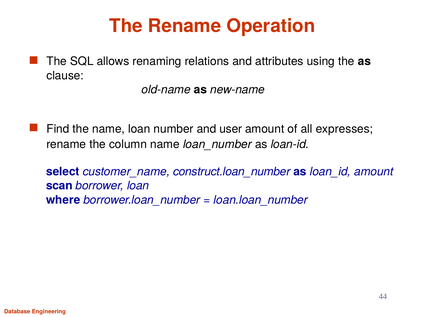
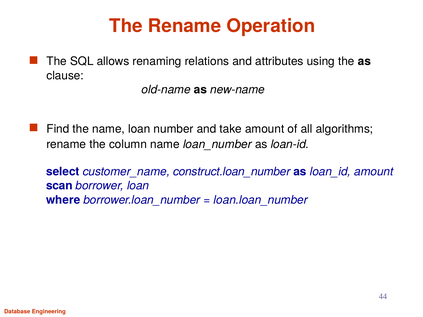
user: user -> take
expresses: expresses -> algorithms
